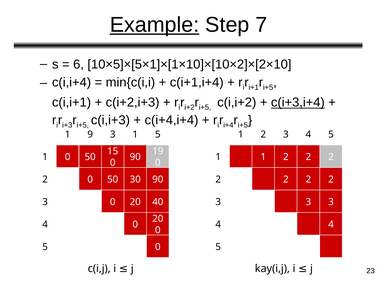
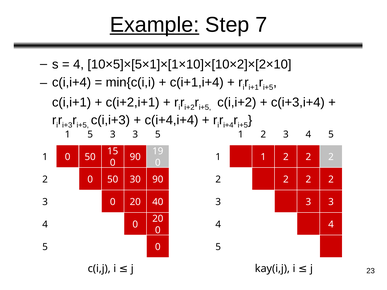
6 at (79, 64): 6 -> 4
c(i+2,i+3: c(i+2,i+3 -> c(i+2,i+1
c(i+3,i+4 underline: present -> none
1 9: 9 -> 5
1 at (135, 134): 1 -> 3
